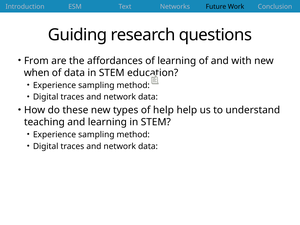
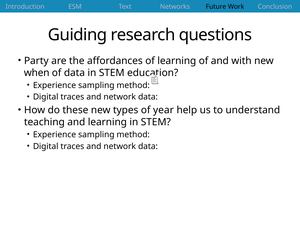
From: From -> Party
of help: help -> year
